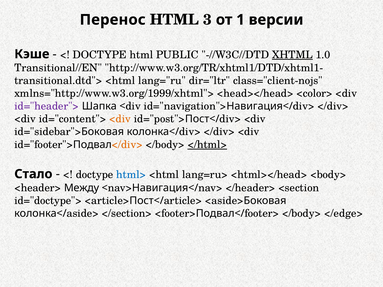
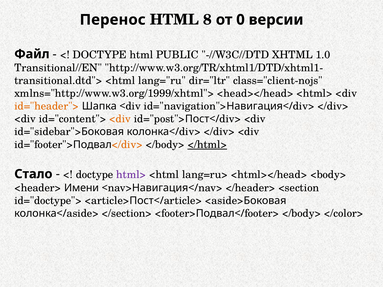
3: 3 -> 8
1: 1 -> 0
Кэше: Кэше -> Файл
XHTML underline: present -> none
<color>: <color> -> <html>
id="header"> colour: purple -> orange
html> colour: blue -> purple
Между: Между -> Имени
</edge>: </edge> -> </color>
